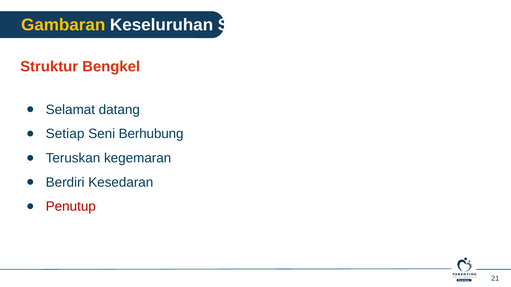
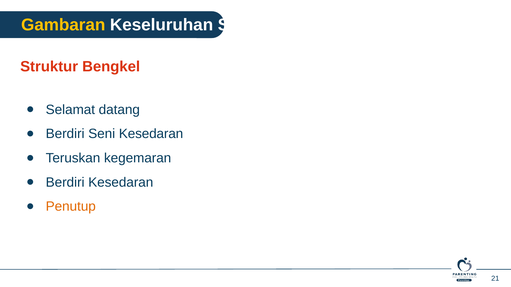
Setiap at (65, 134): Setiap -> Berdiri
Seni Berhubung: Berhubung -> Kesedaran
Penutup colour: red -> orange
